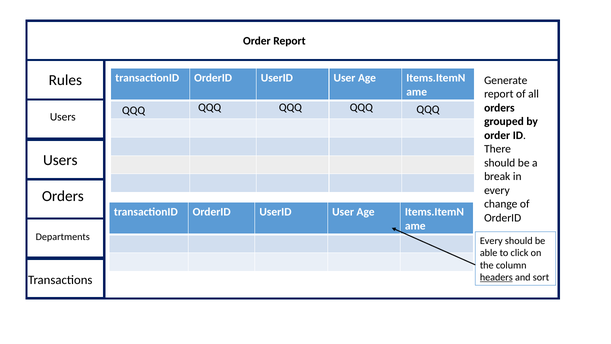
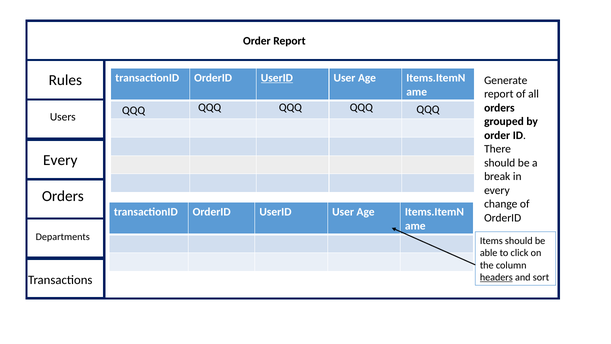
UserID at (277, 78) underline: none -> present
Users at (60, 160): Users -> Every
Every at (491, 241): Every -> Items
